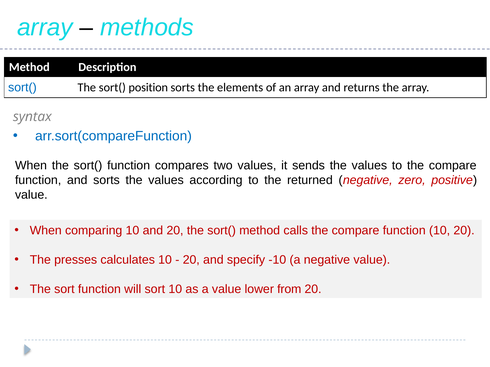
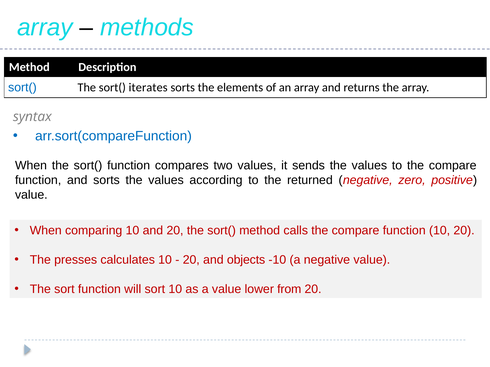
position: position -> iterates
specify: specify -> objects
